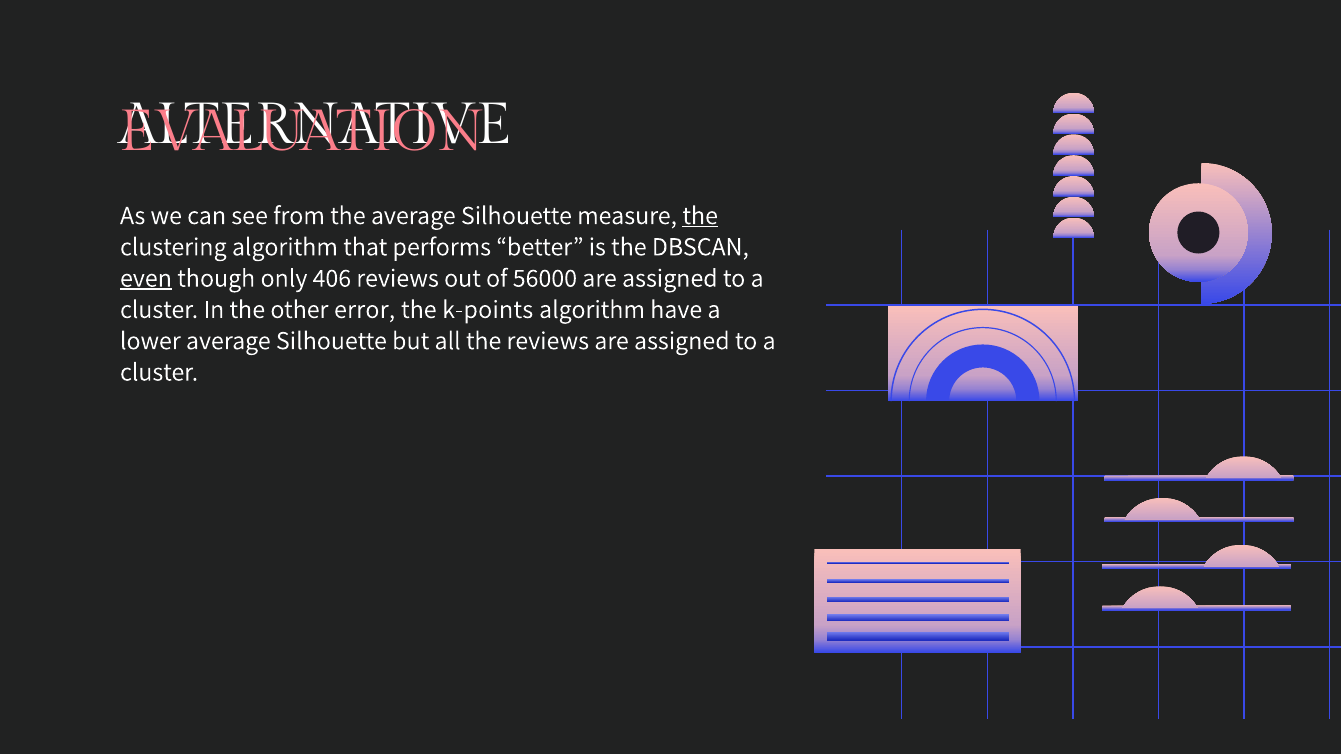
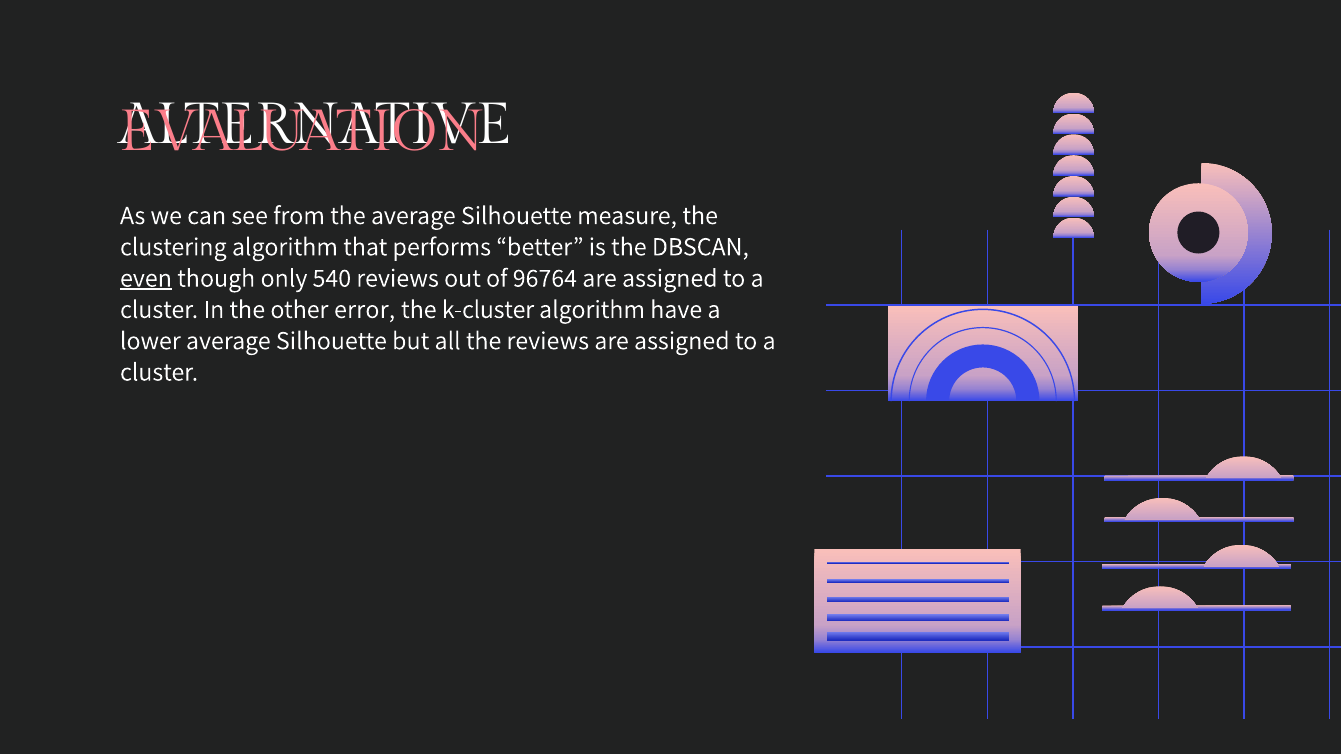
the at (700, 216) underline: present -> none
406: 406 -> 540
56000: 56000 -> 96764
k-points: k-points -> k-cluster
